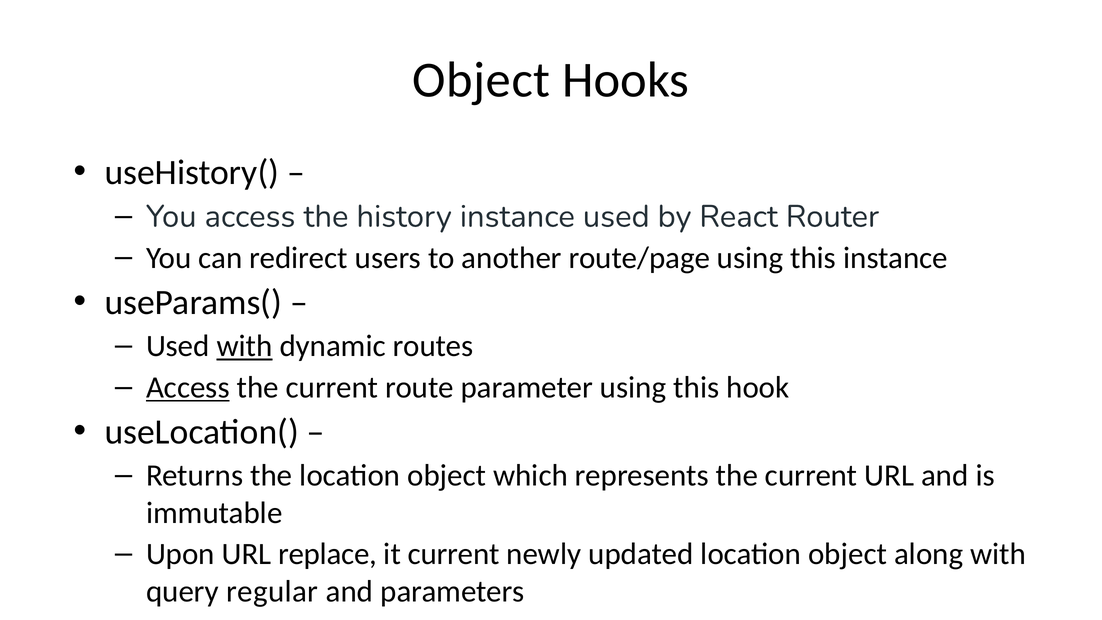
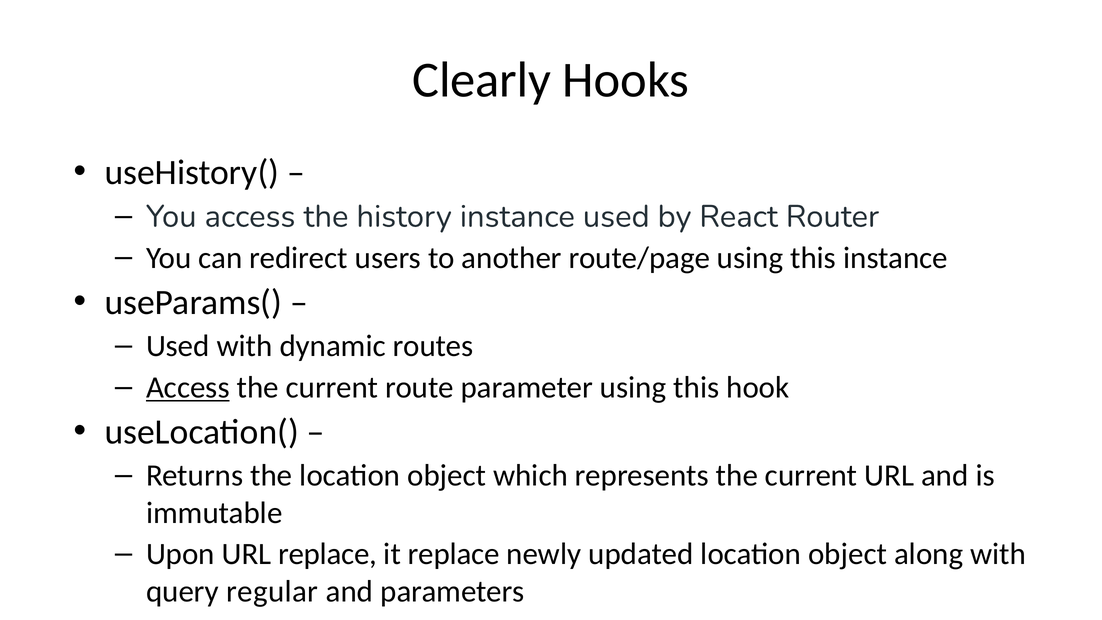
Object at (481, 80): Object -> Clearly
with at (245, 346) underline: present -> none
it current: current -> replace
